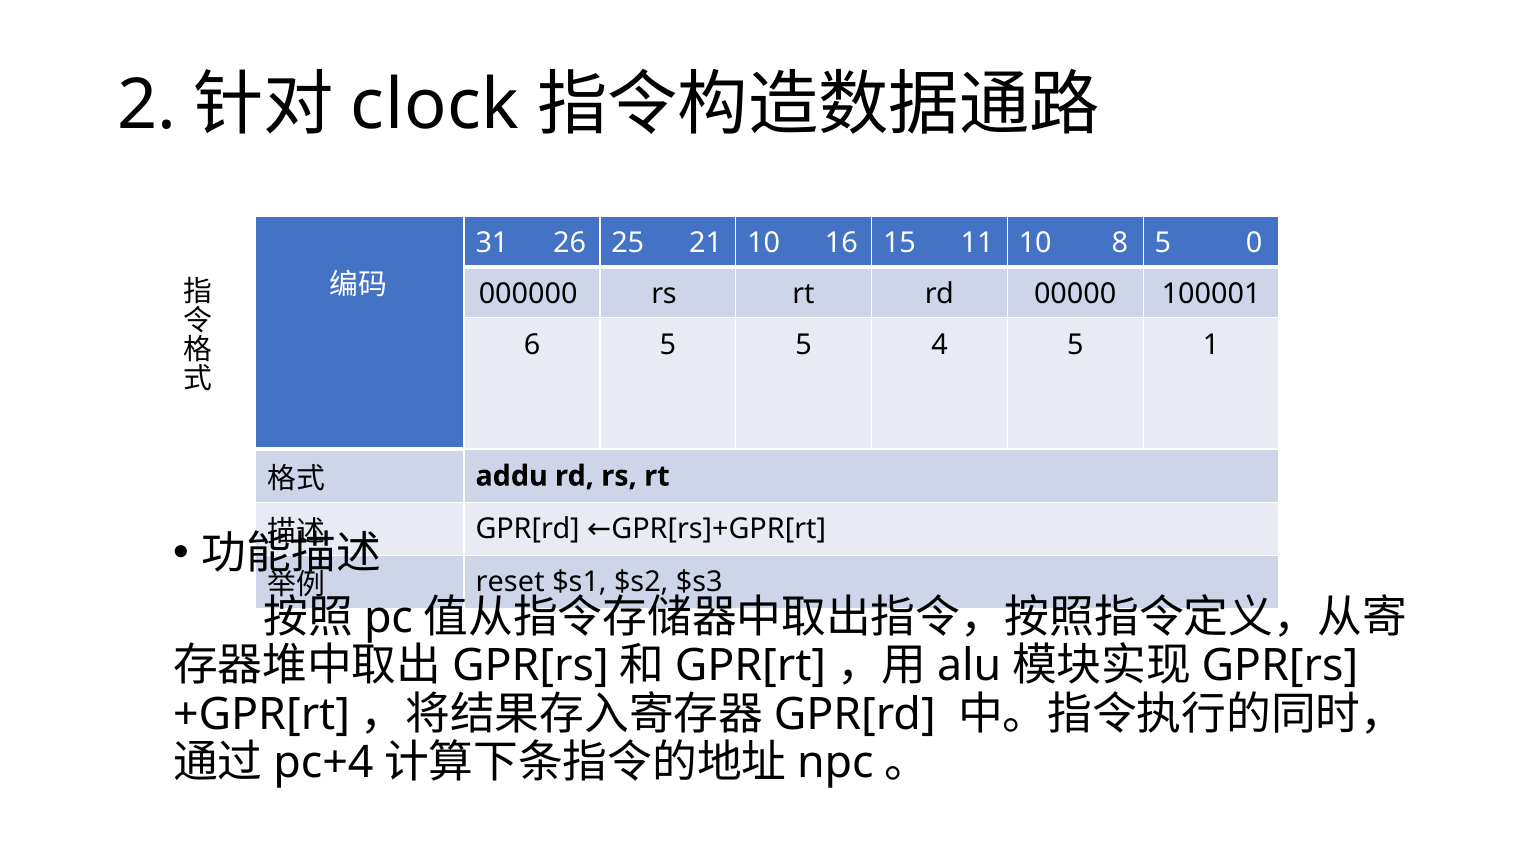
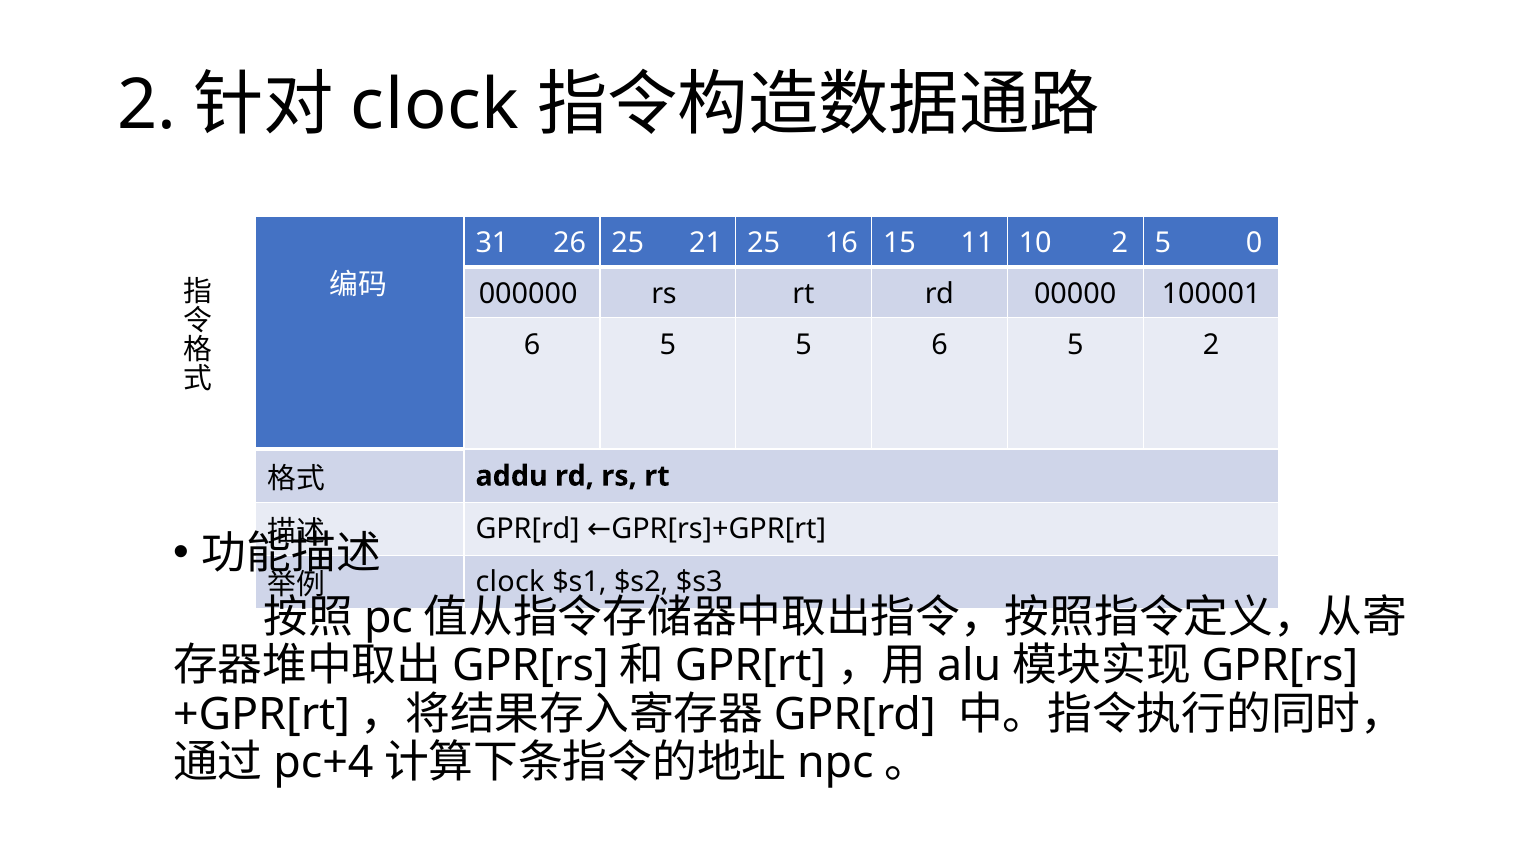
21 10: 10 -> 25
10 8: 8 -> 2
5 4: 4 -> 6
5 1: 1 -> 2
reset at (510, 583): reset -> clock
